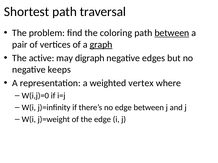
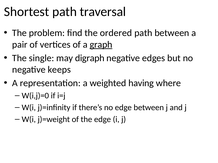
coloring: coloring -> ordered
between at (172, 33) underline: present -> none
active: active -> single
vertex: vertex -> having
